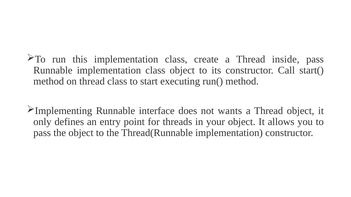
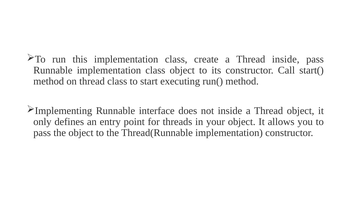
not wants: wants -> inside
